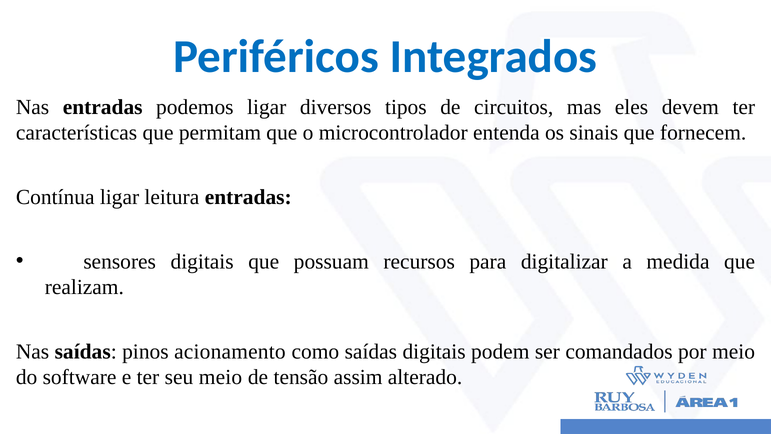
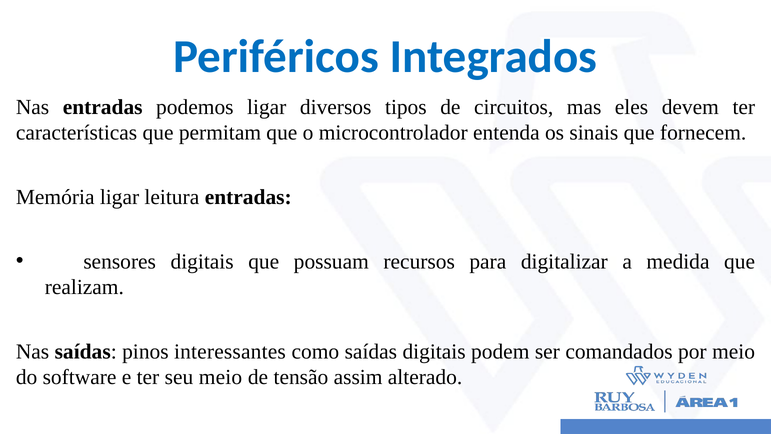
Contínua: Contínua -> Memória
acionamento: acionamento -> interessantes
